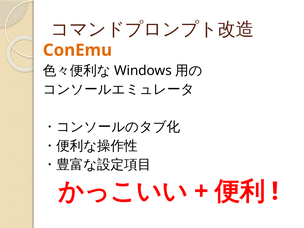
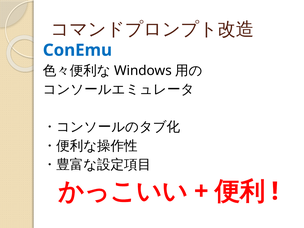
ConEmu colour: orange -> blue
